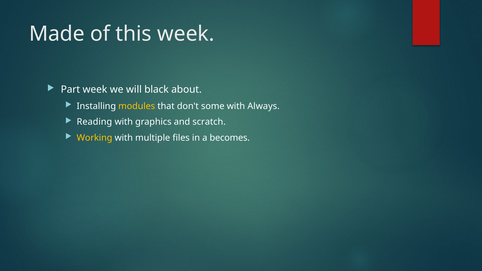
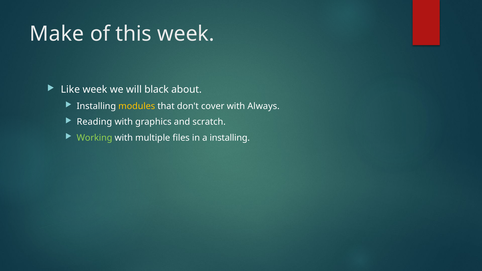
Made: Made -> Make
Part: Part -> Like
some: some -> cover
Working colour: yellow -> light green
a becomes: becomes -> installing
